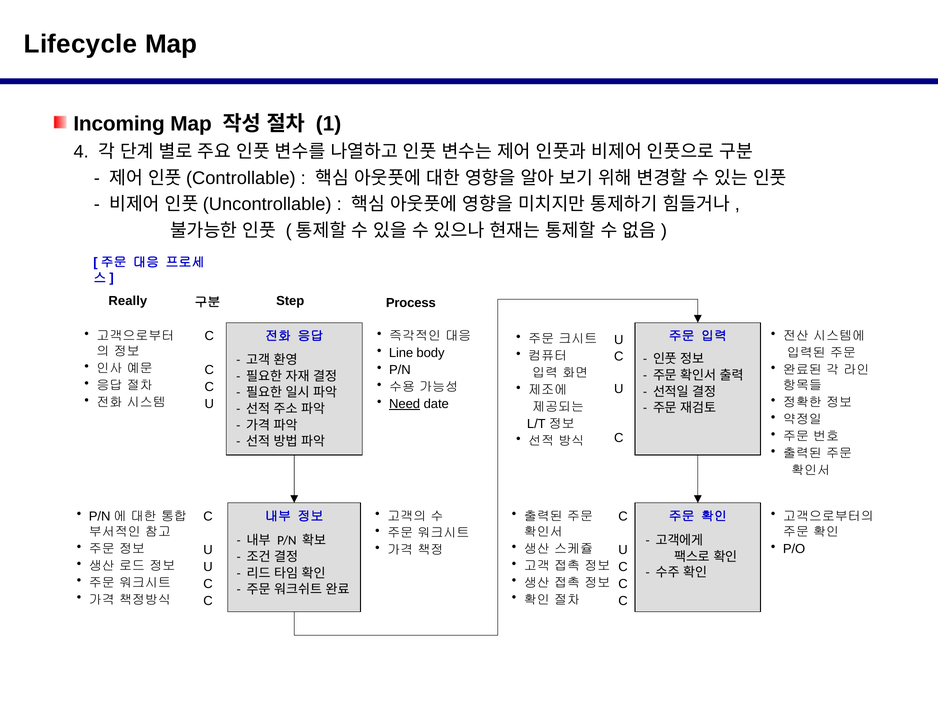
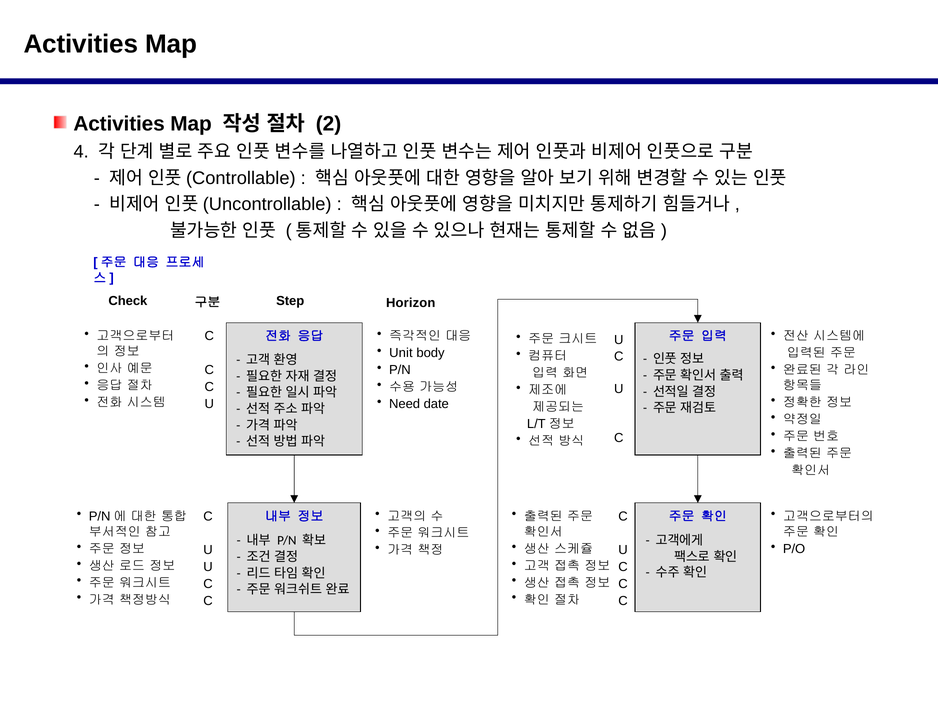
Lifecycle at (81, 44): Lifecycle -> Activities
Incoming at (119, 124): Incoming -> Activities
1: 1 -> 2
Really: Really -> Check
Process: Process -> Horizon
Line: Line -> Unit
Need underline: present -> none
